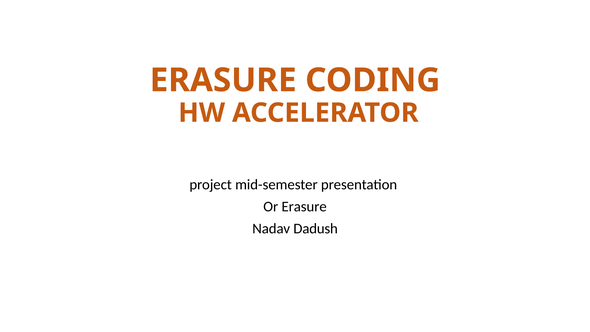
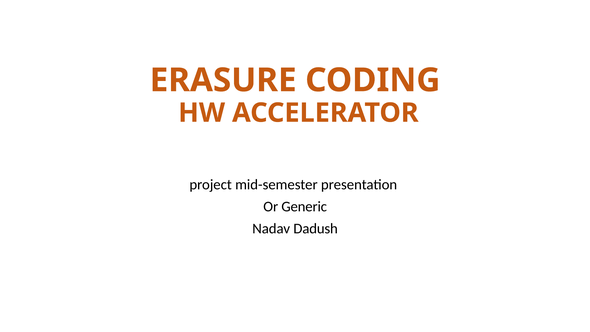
Or Erasure: Erasure -> Generic
